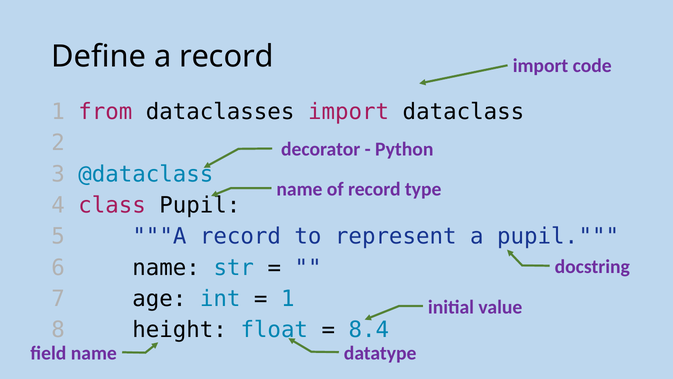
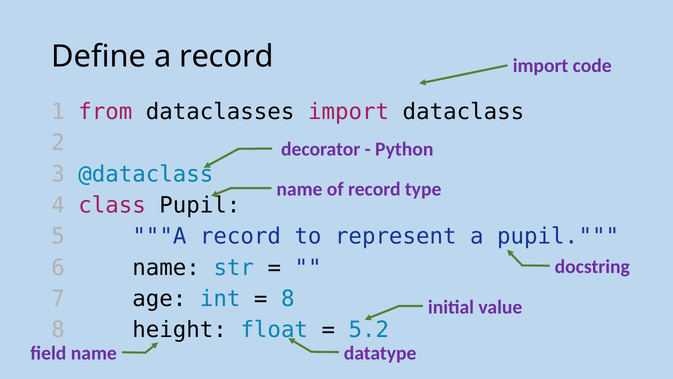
1 at (288, 298): 1 -> 8
8.4: 8.4 -> 5.2
